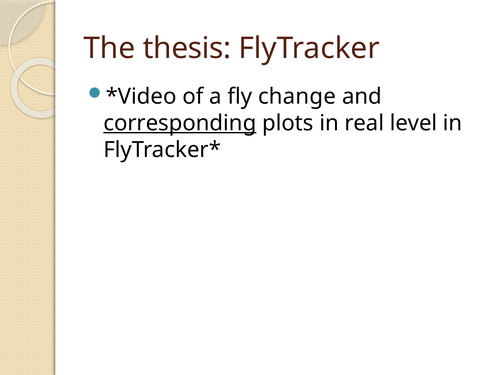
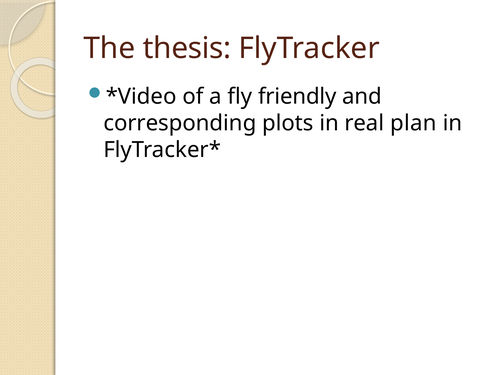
change: change -> friendly
corresponding underline: present -> none
level: level -> plan
